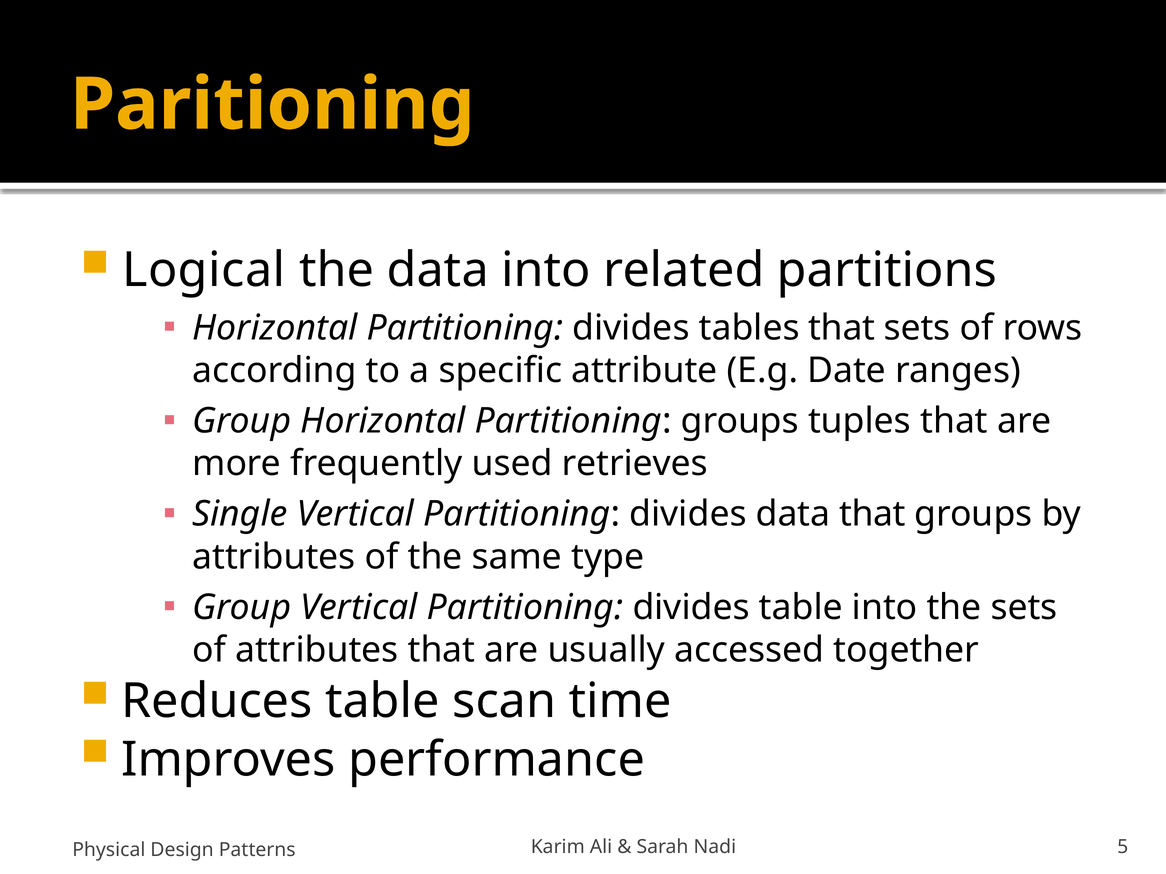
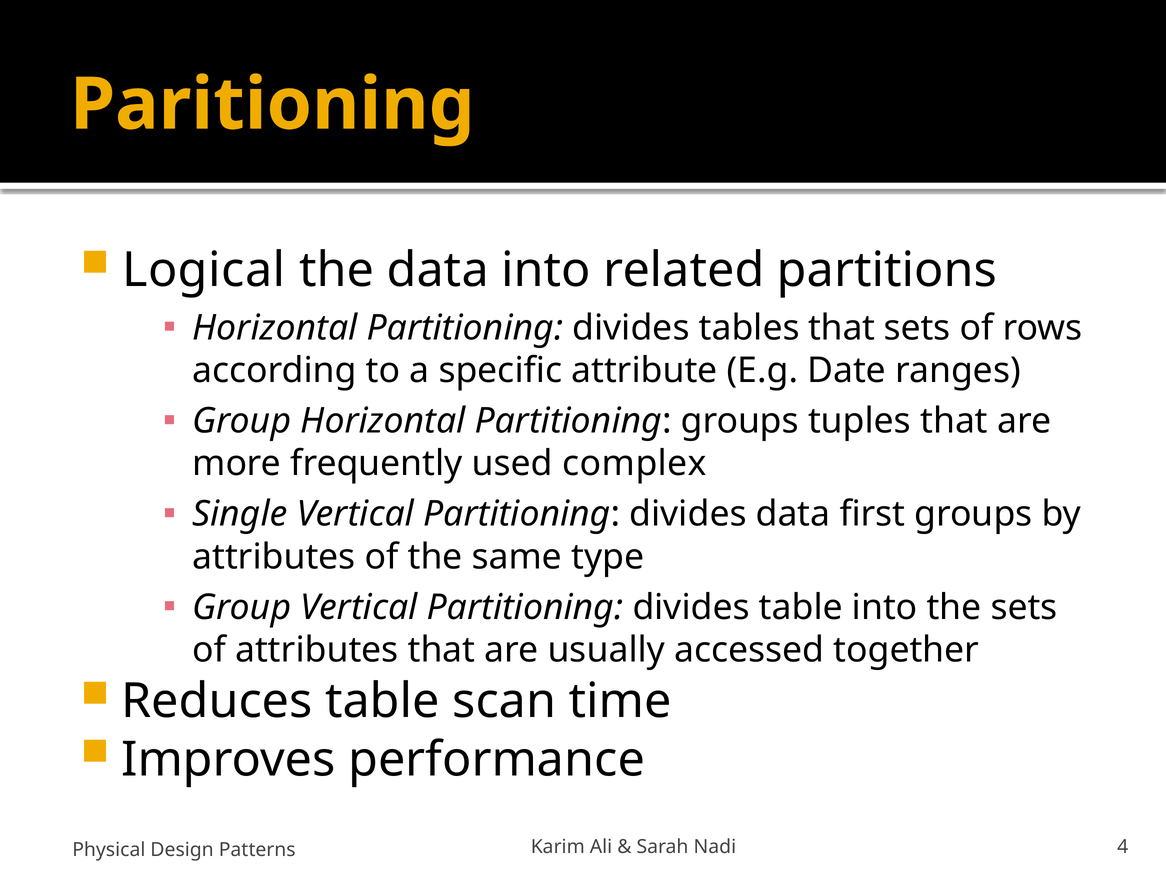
retrieves: retrieves -> complex
data that: that -> first
5: 5 -> 4
